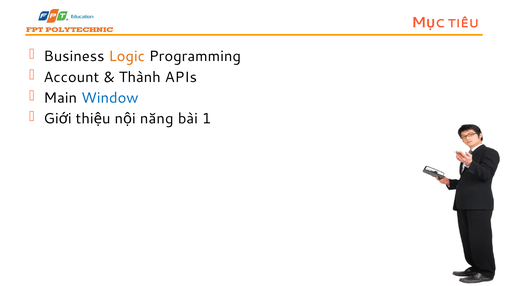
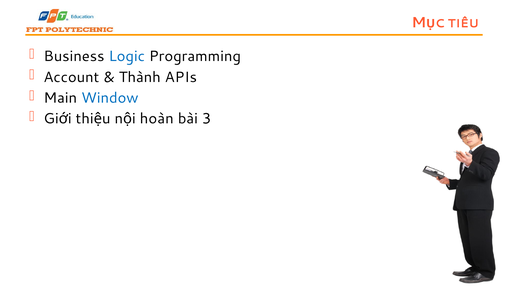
Logic colour: orange -> blue
năng: năng -> hoàn
1: 1 -> 3
